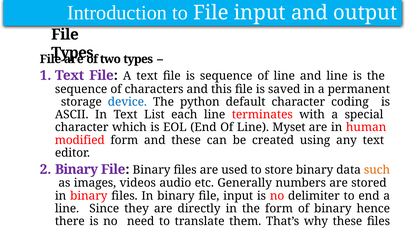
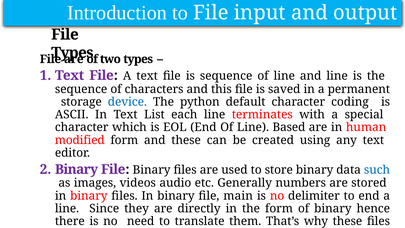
Myset: Myset -> Based
such colour: orange -> blue
binary file input: input -> main
